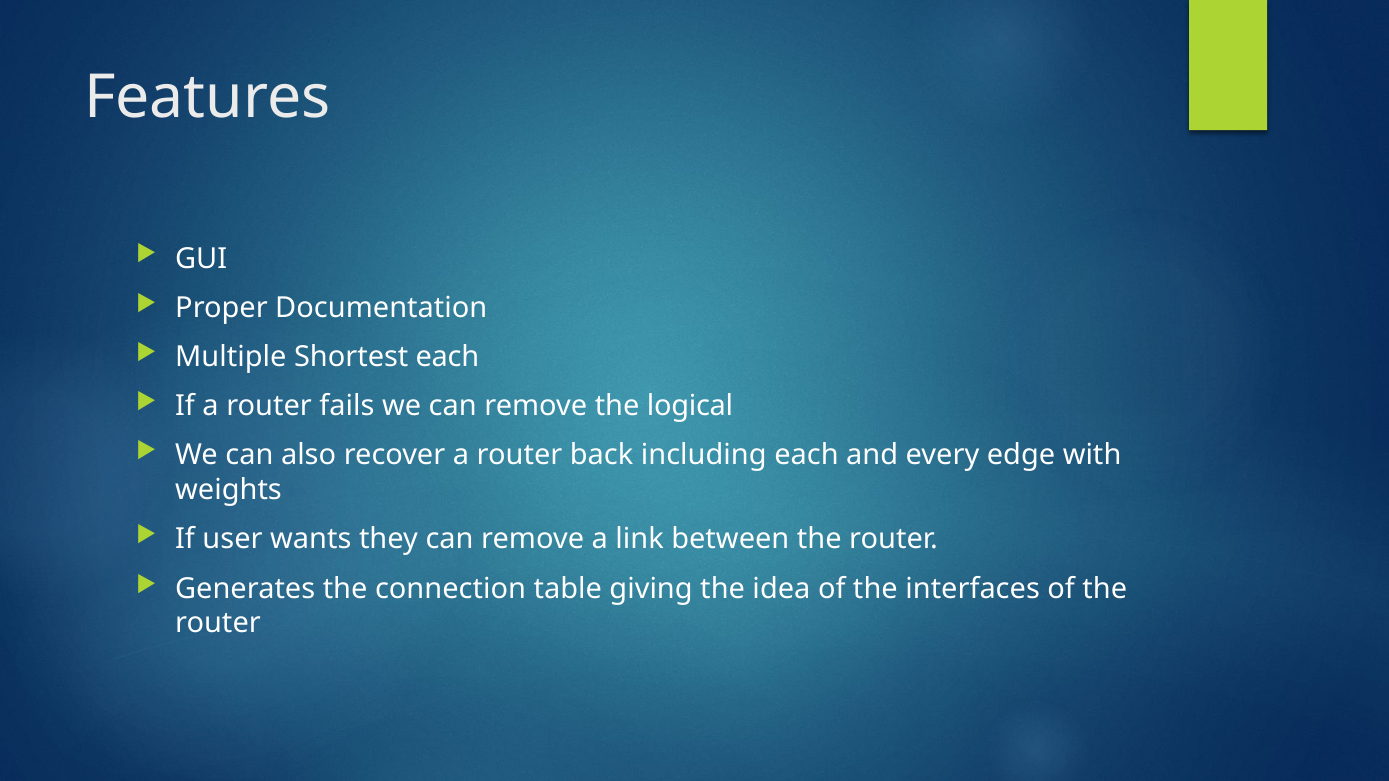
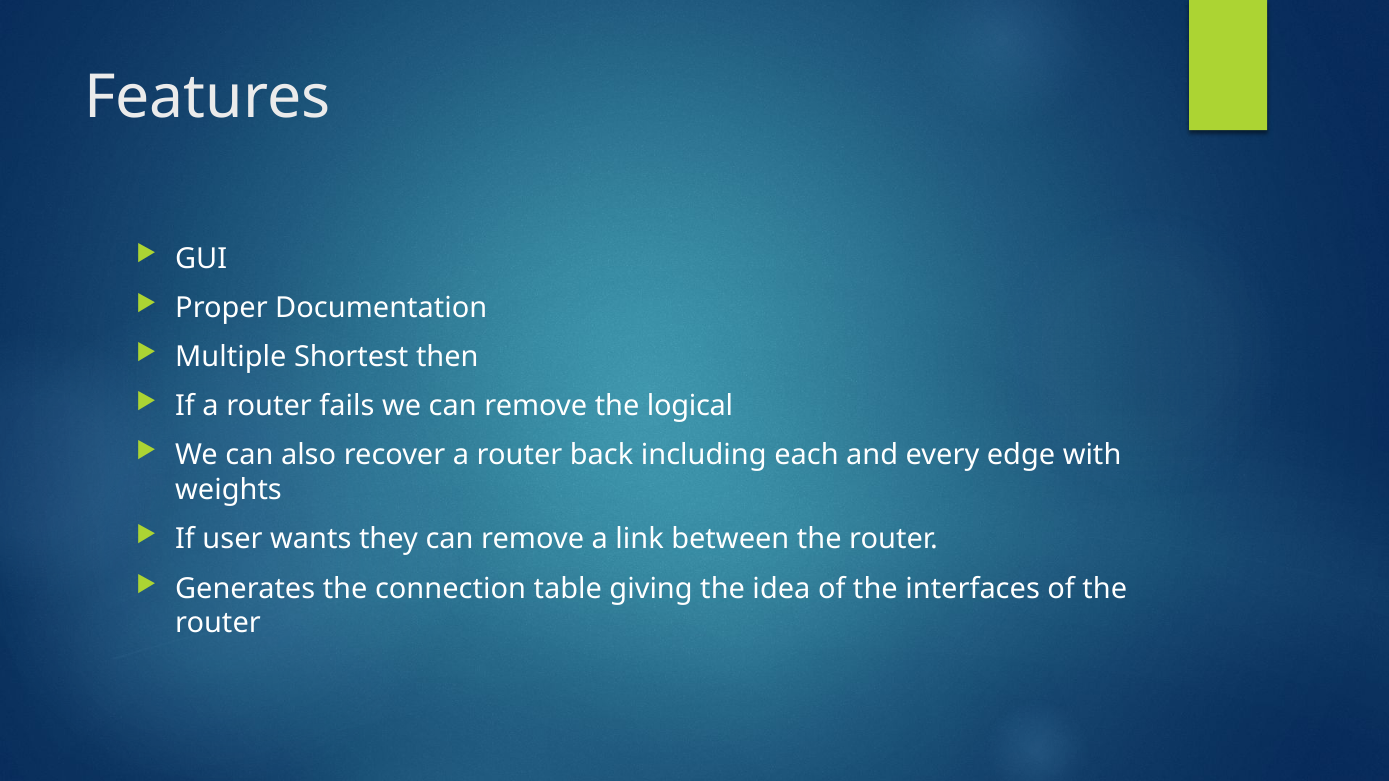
Shortest each: each -> then
